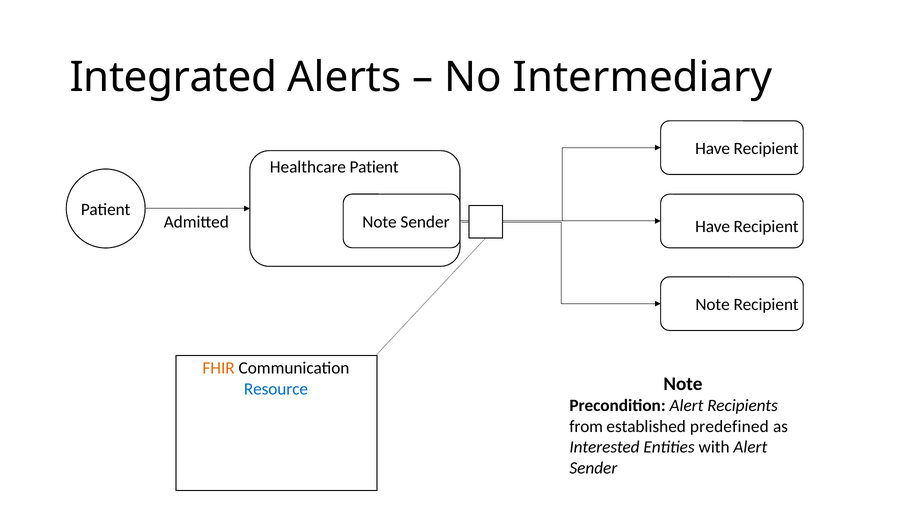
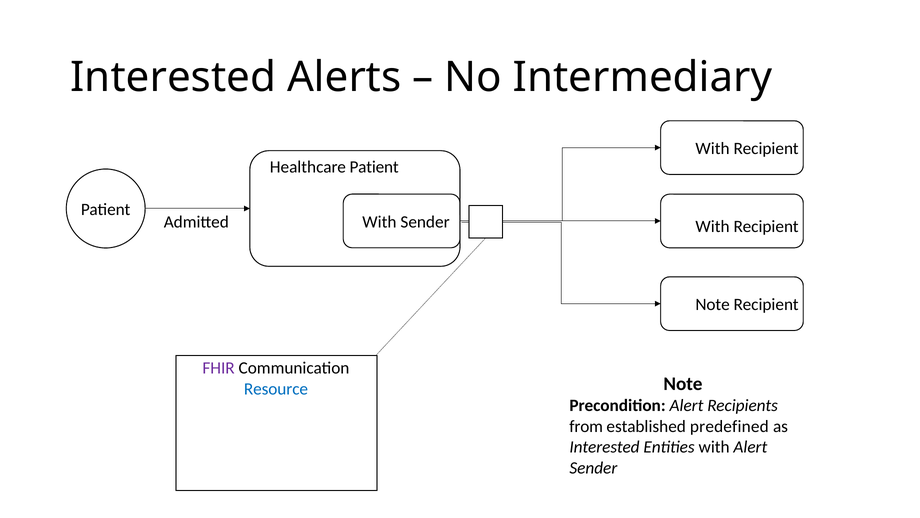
Integrated at (173, 77): Integrated -> Interested
Have at (713, 148): Have -> With
Note at (379, 222): Note -> With
Have at (713, 226): Have -> With
FHIR colour: orange -> purple
